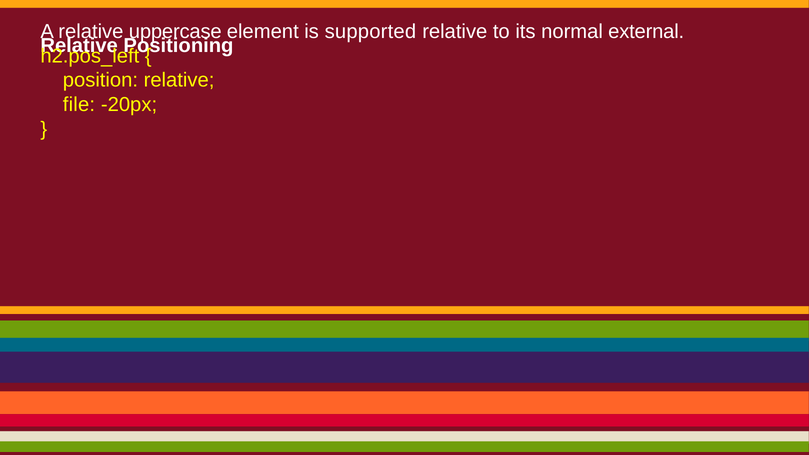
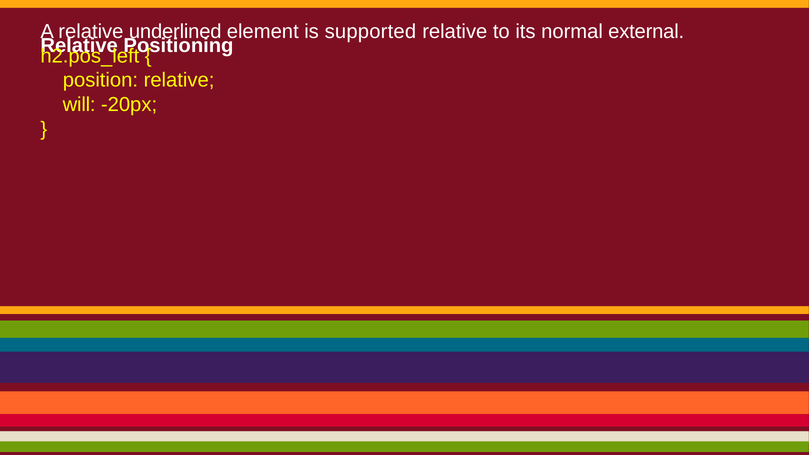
uppercase: uppercase -> underlined
file: file -> will
